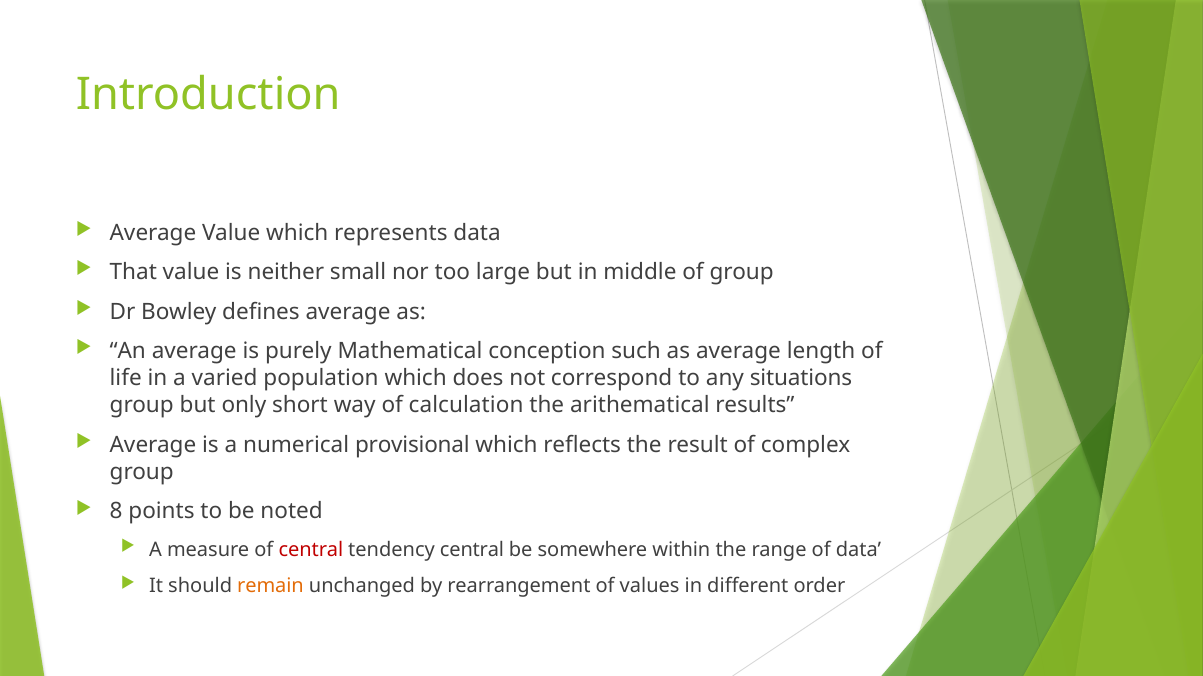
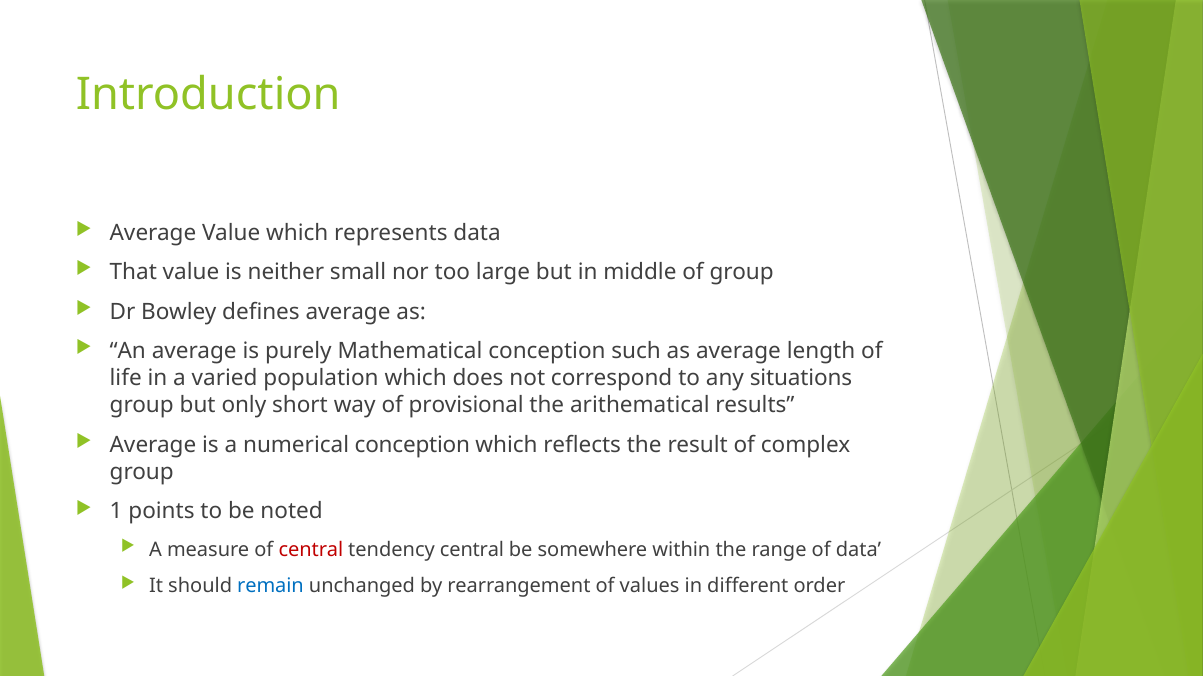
calculation: calculation -> provisional
numerical provisional: provisional -> conception
8: 8 -> 1
remain colour: orange -> blue
